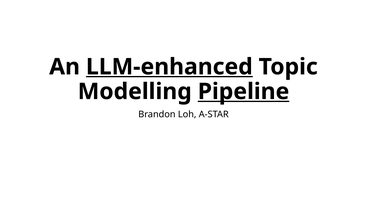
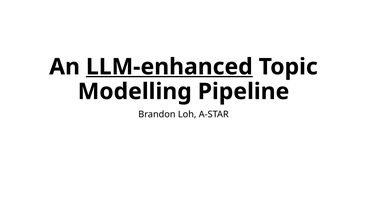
Pipeline underline: present -> none
